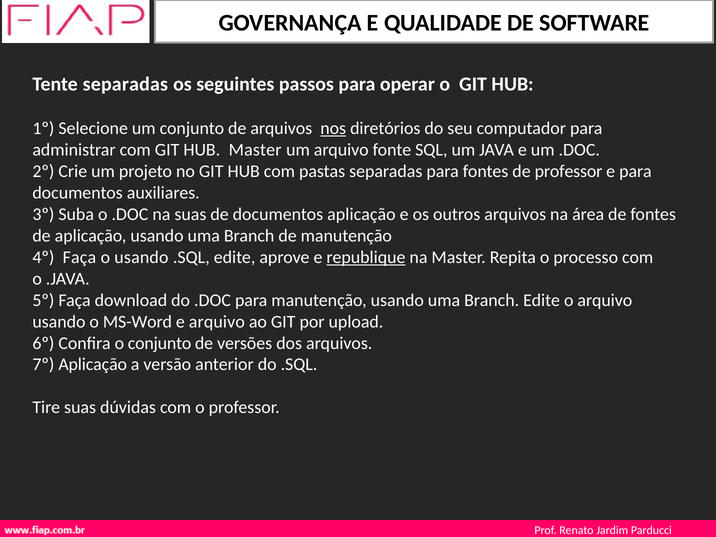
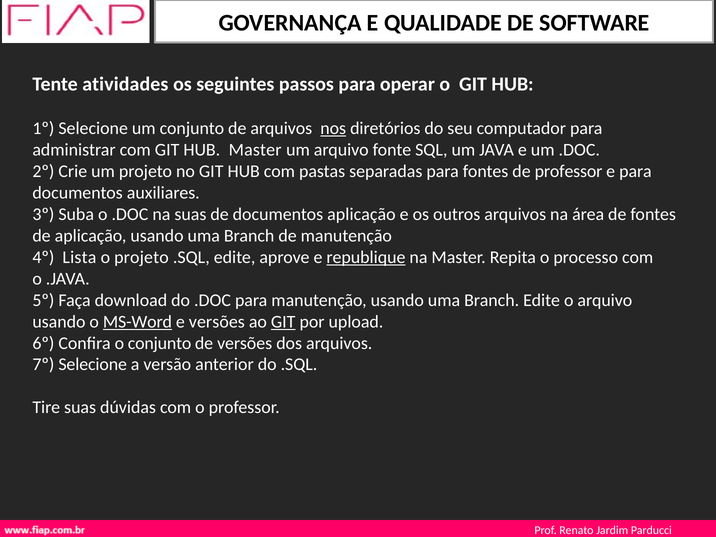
Tente separadas: separadas -> atividades
4º Faça: Faça -> Lista
o usando: usando -> projeto
MS-Word underline: none -> present
e arquivo: arquivo -> versões
GIT at (283, 322) underline: none -> present
7º Aplicação: Aplicação -> Selecione
